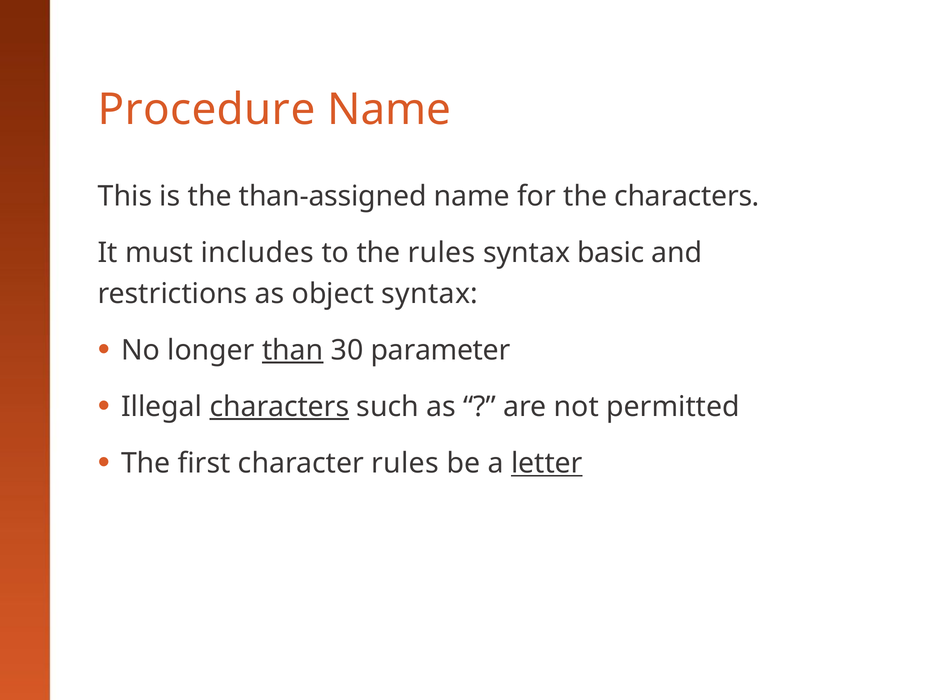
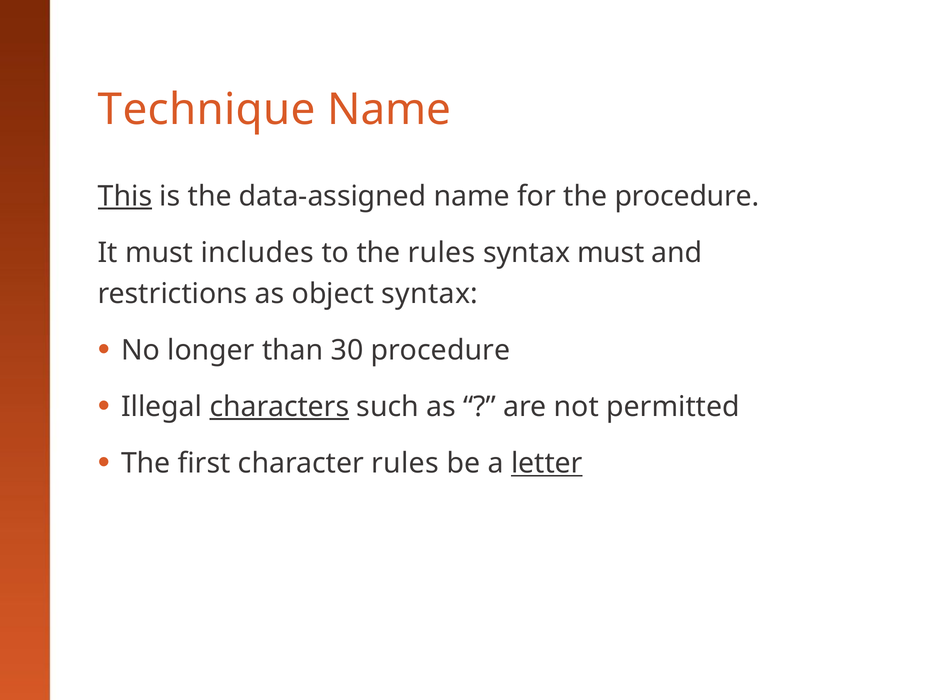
Procedure: Procedure -> Technique
This underline: none -> present
than-assigned: than-assigned -> data-assigned
the characters: characters -> procedure
syntax basic: basic -> must
than underline: present -> none
30 parameter: parameter -> procedure
